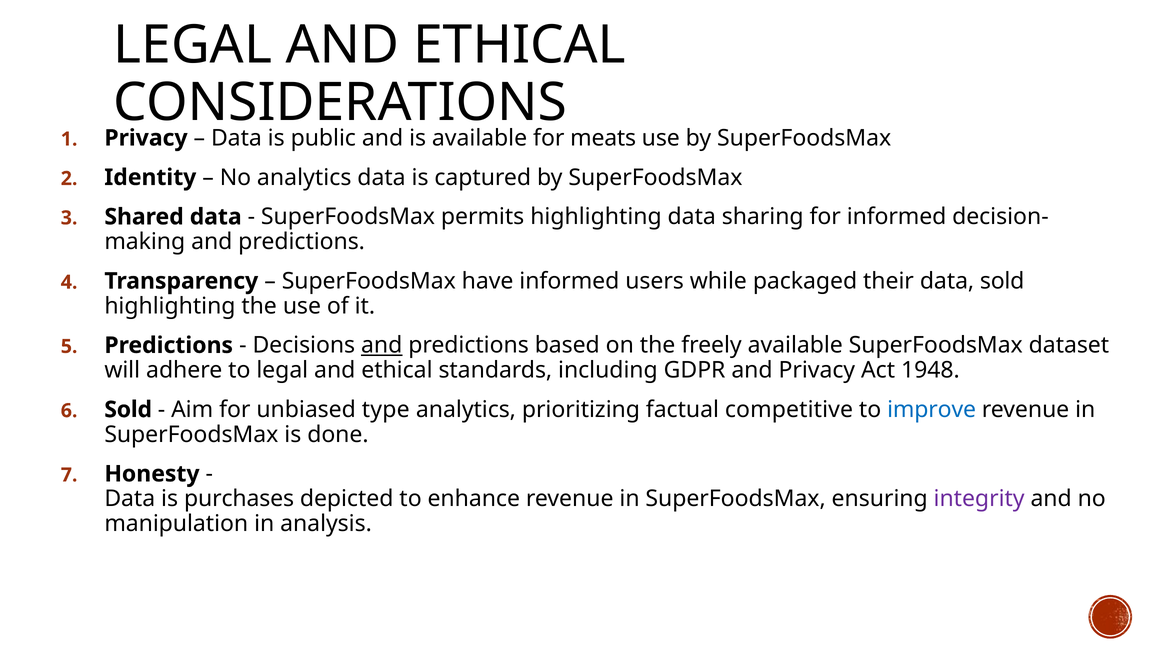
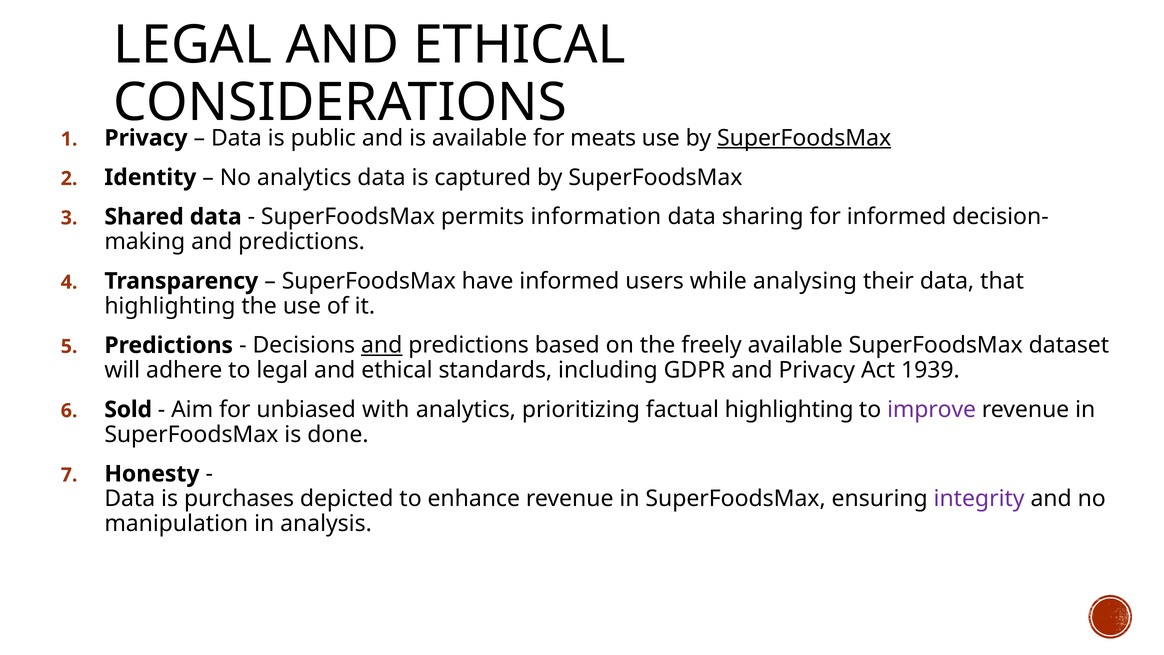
SuperFoodsMax at (804, 138) underline: none -> present
permits highlighting: highlighting -> information
packaged: packaged -> analysing
data sold: sold -> that
1948: 1948 -> 1939
type: type -> with
factual competitive: competitive -> highlighting
improve colour: blue -> purple
